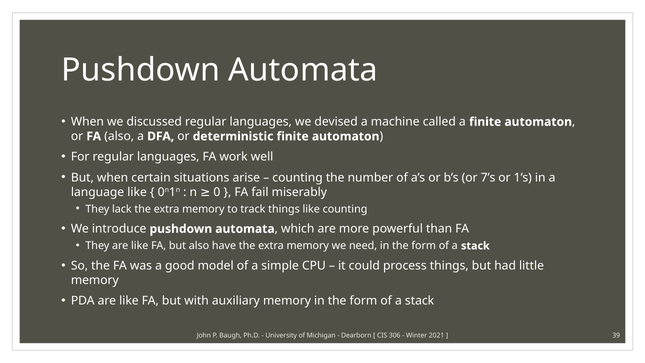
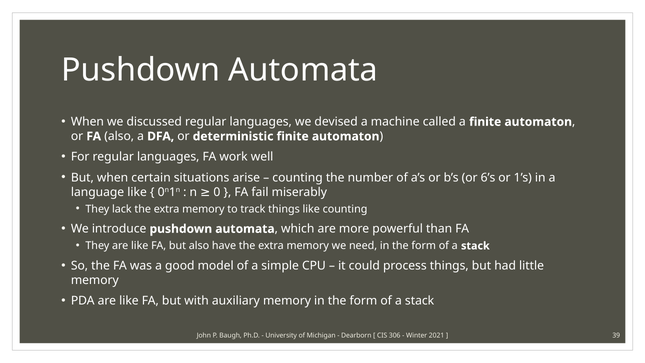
7’s: 7’s -> 6’s
